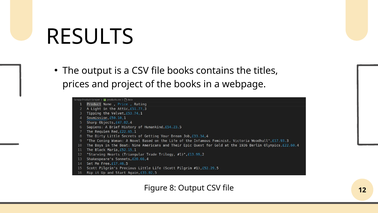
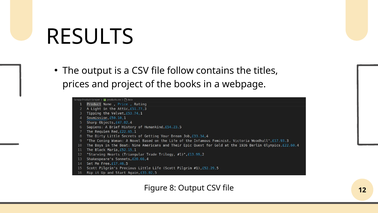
file books: books -> follow
